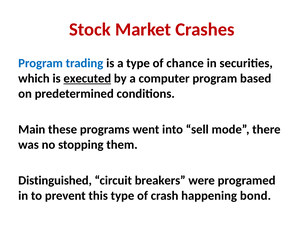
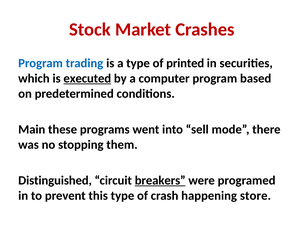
chance: chance -> printed
breakers underline: none -> present
bond: bond -> store
